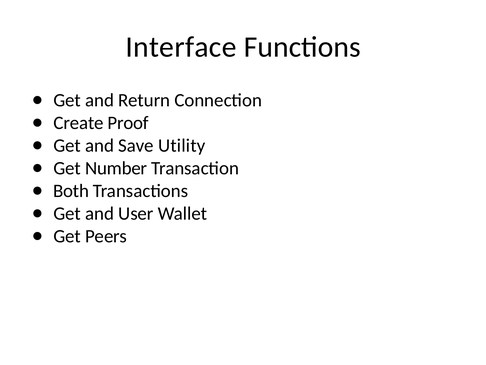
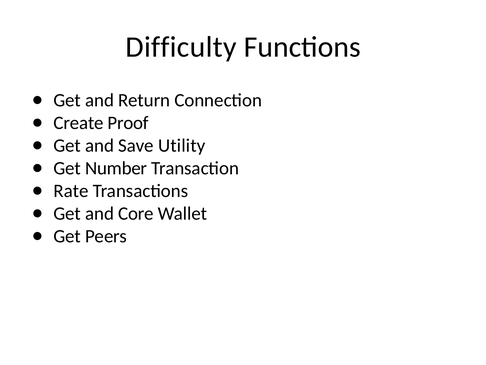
Interface: Interface -> Difficulty
Both: Both -> Rate
User: User -> Core
